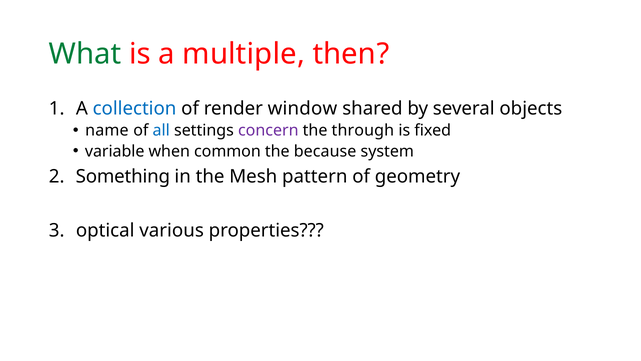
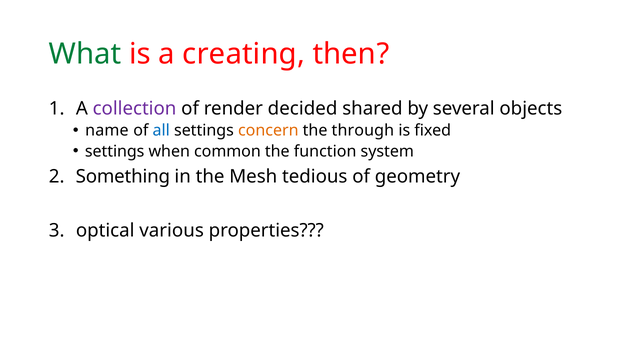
multiple: multiple -> creating
collection colour: blue -> purple
window: window -> decided
concern colour: purple -> orange
variable at (115, 151): variable -> settings
because: because -> function
pattern: pattern -> tedious
